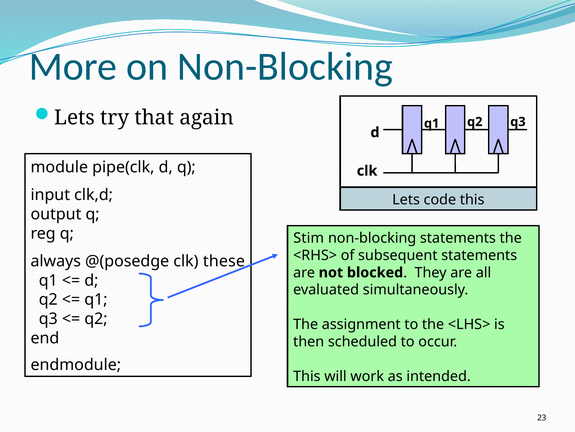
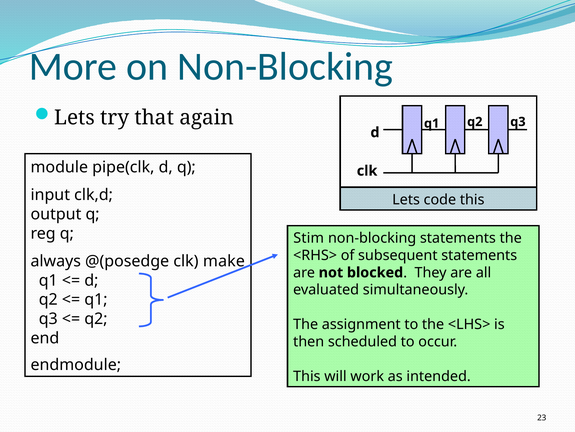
these: these -> make
